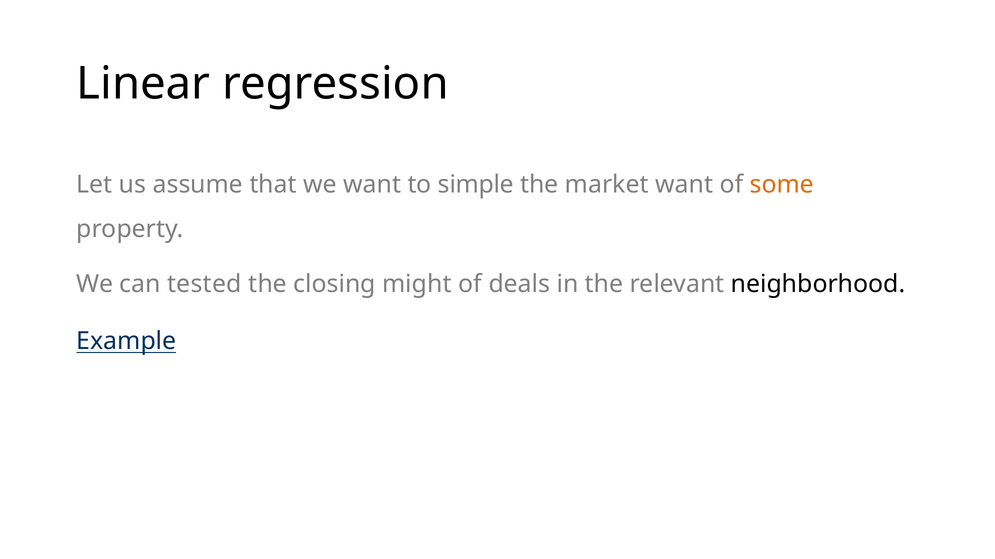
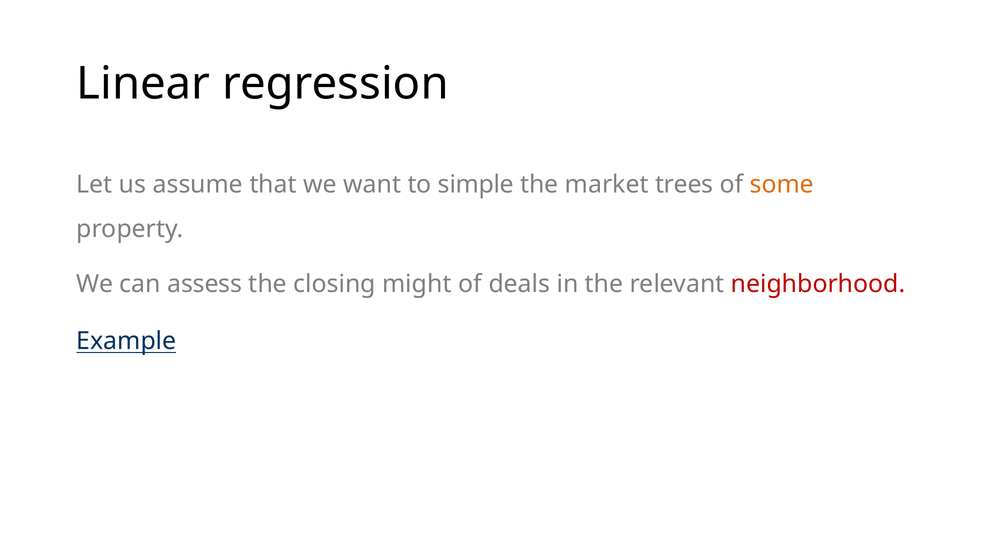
market want: want -> trees
tested: tested -> assess
neighborhood colour: black -> red
